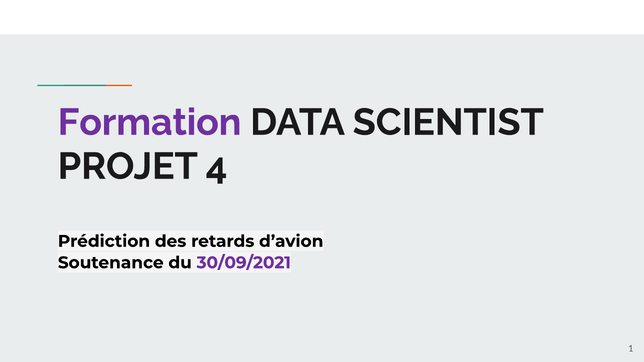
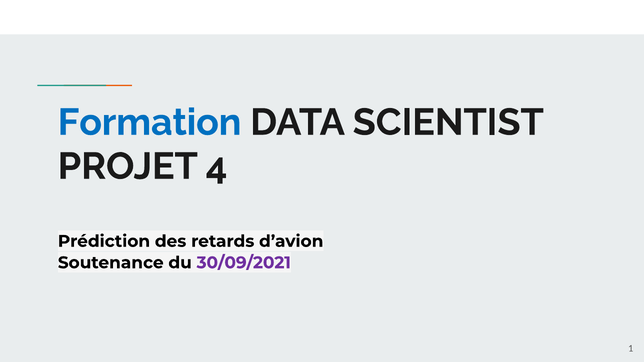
Formation colour: purple -> blue
